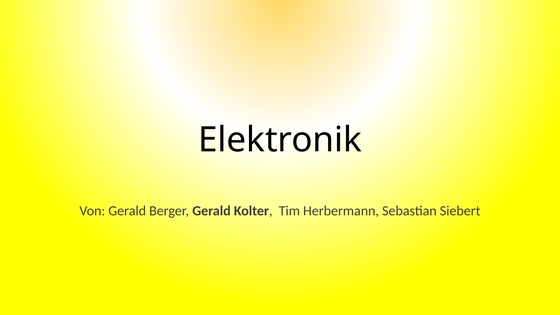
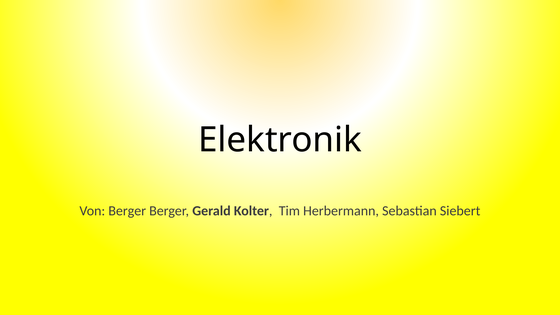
Von Gerald: Gerald -> Berger
